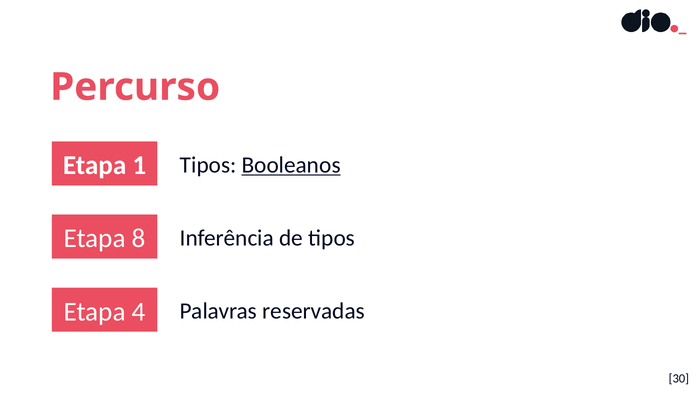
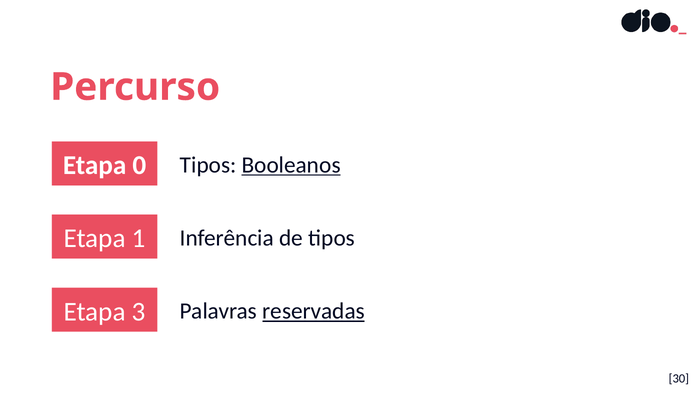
1: 1 -> 0
8: 8 -> 1
4: 4 -> 3
reservadas underline: none -> present
